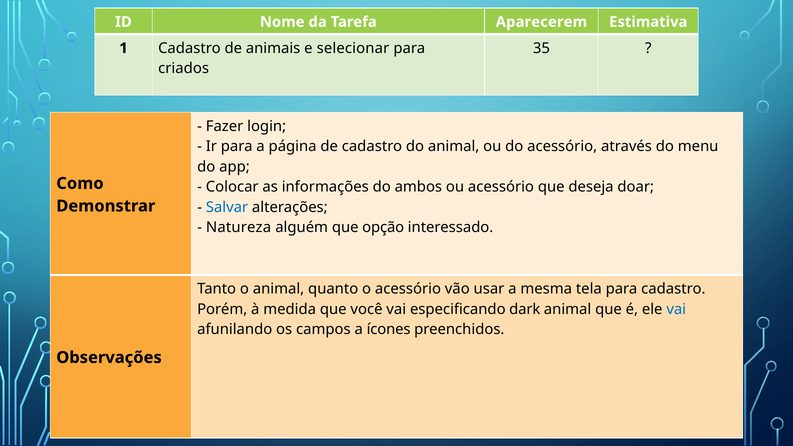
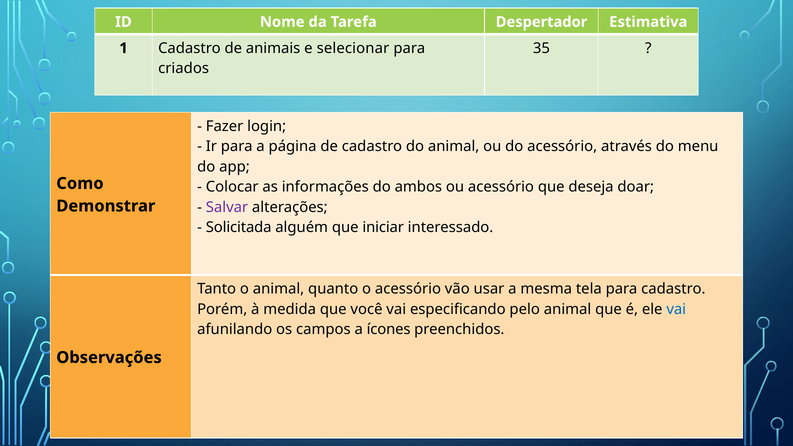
Aparecerem: Aparecerem -> Despertador
Salvar colour: blue -> purple
Natureza: Natureza -> Solicitada
opção: opção -> iniciar
dark: dark -> pelo
